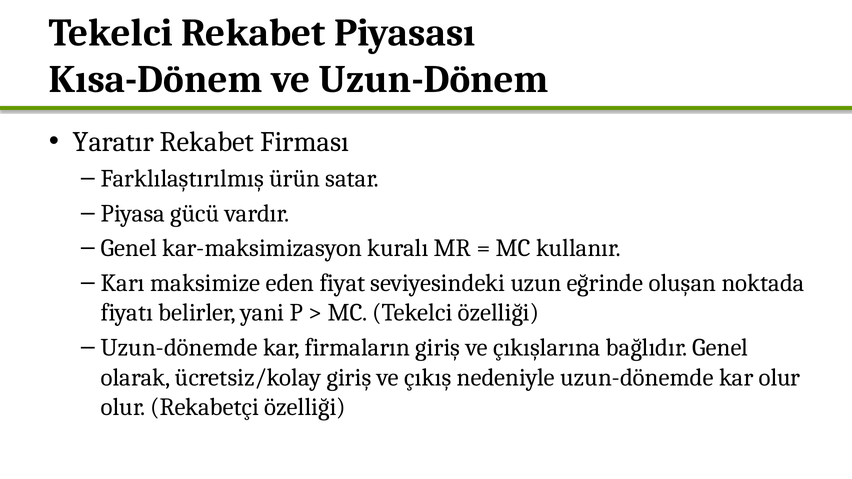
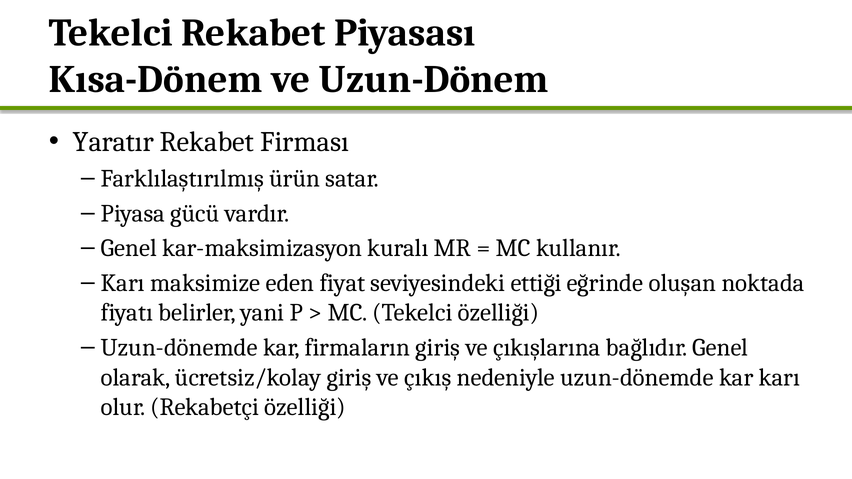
uzun: uzun -> ettiği
kar olur: olur -> karı
